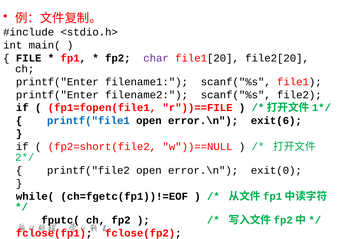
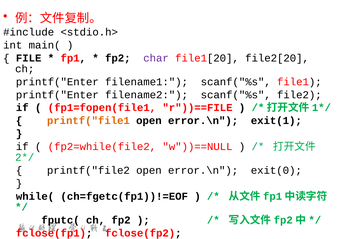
printf("file1 colour: blue -> orange
exit(6: exit(6 -> exit(1
fp2=short(file2: fp2=short(file2 -> fp2=while(file2
